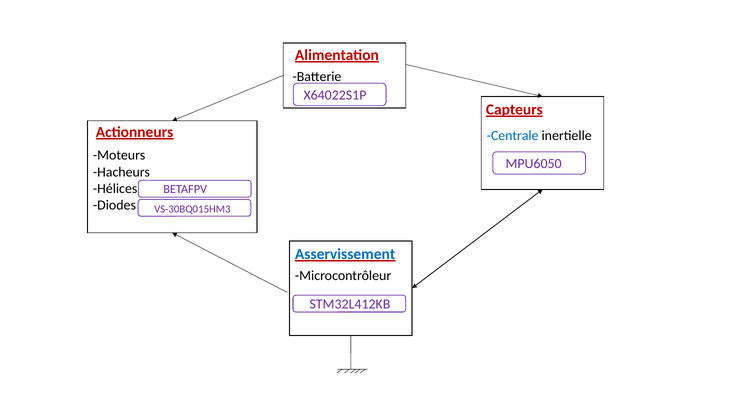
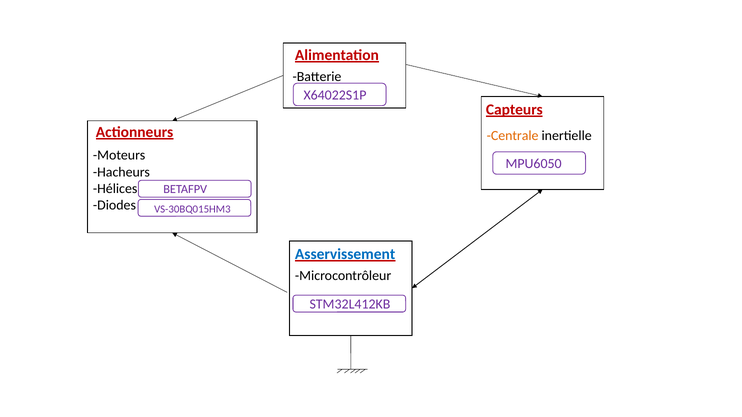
Centrale colour: blue -> orange
